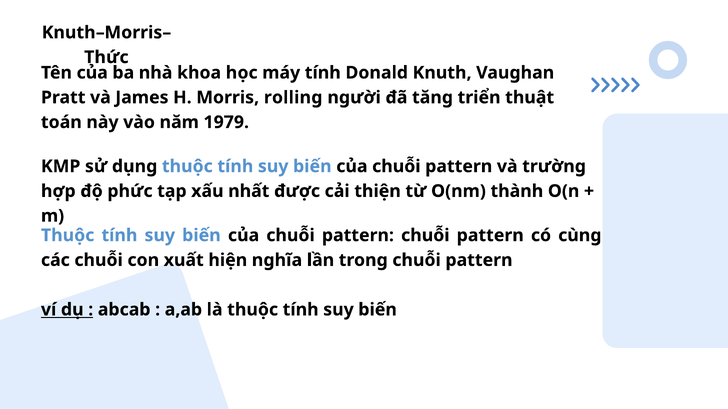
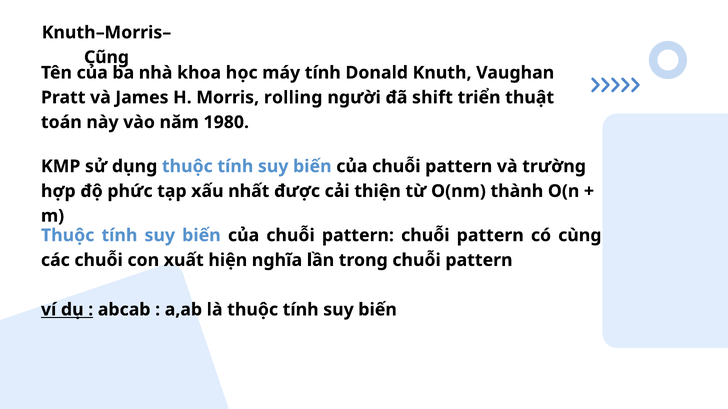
Thức: Thức -> Cũng
tăng: tăng -> shift
1979: 1979 -> 1980
